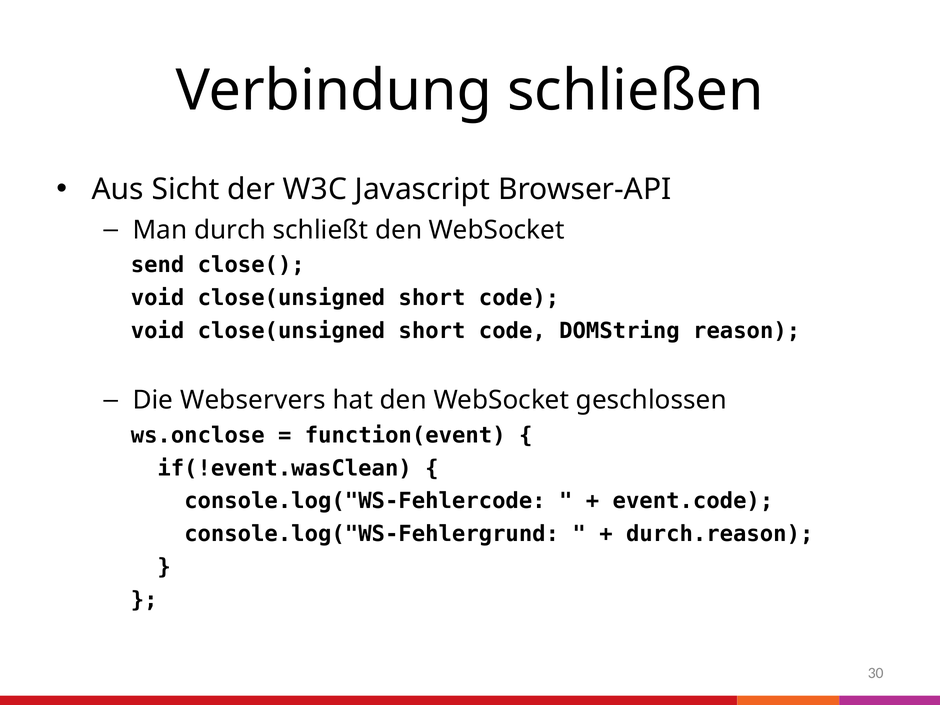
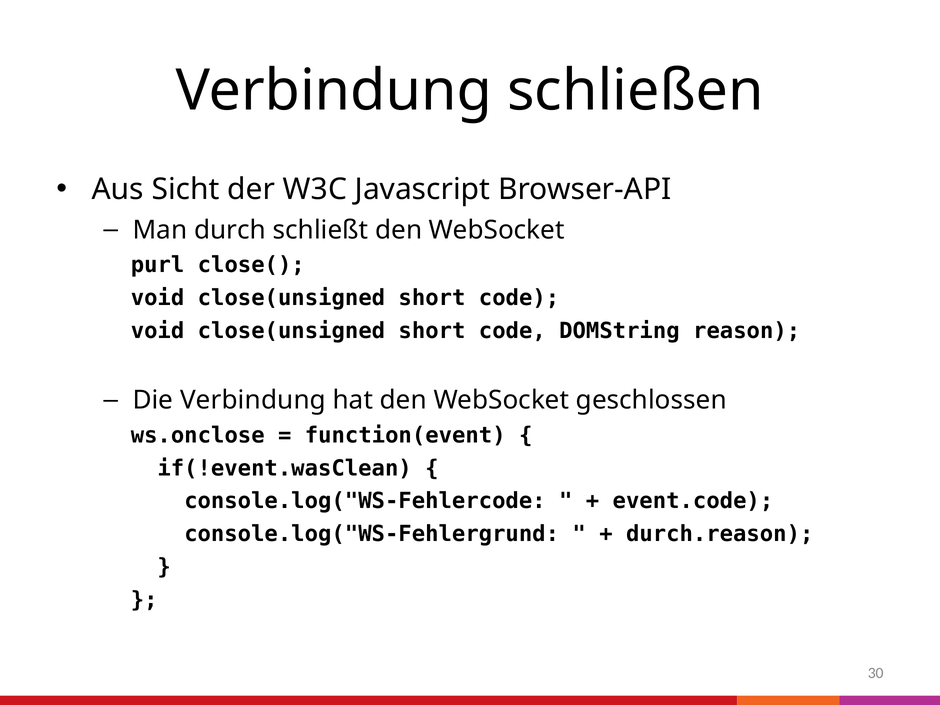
send: send -> purl
Die Webservers: Webservers -> Verbindung
